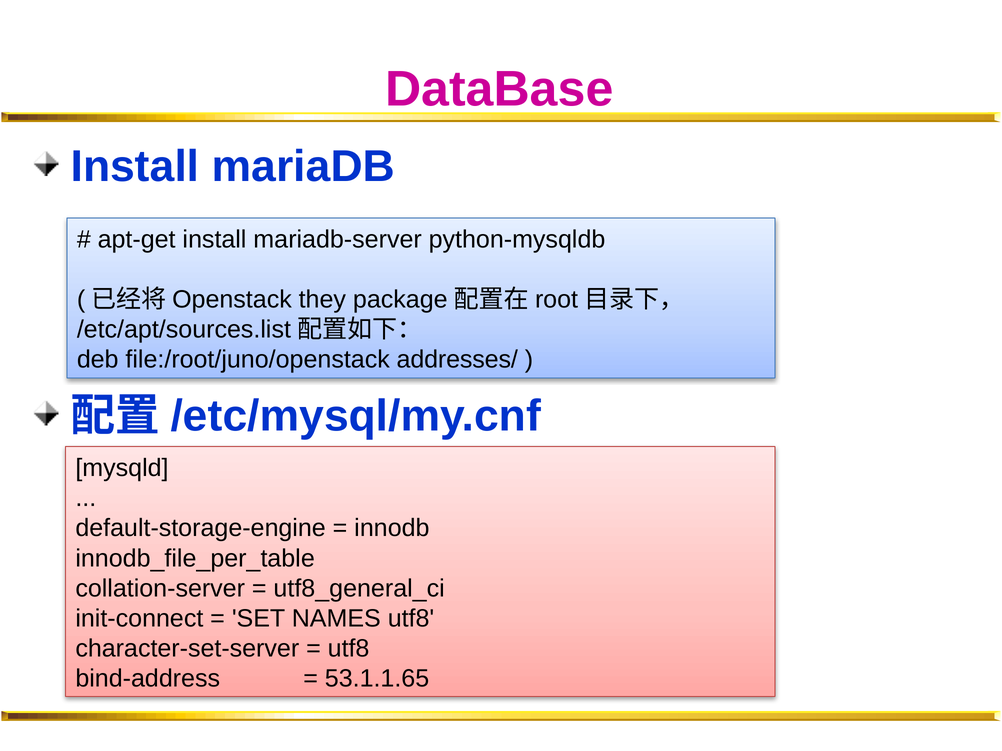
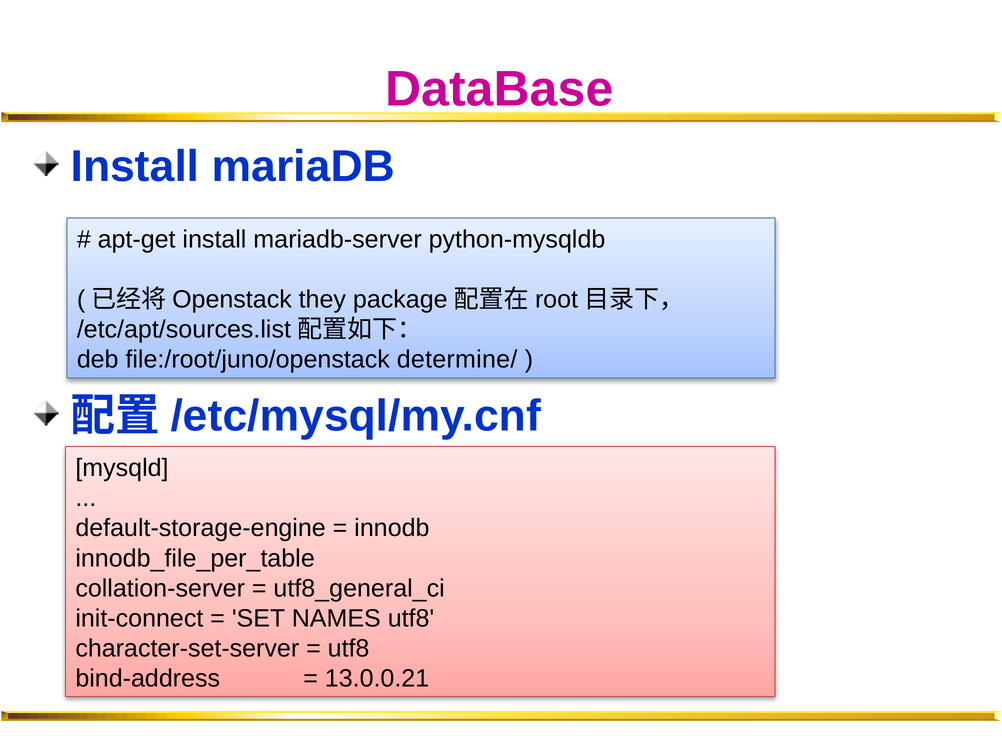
addresses/: addresses/ -> determine/
53.1.1.65: 53.1.1.65 -> 13.0.0.21
